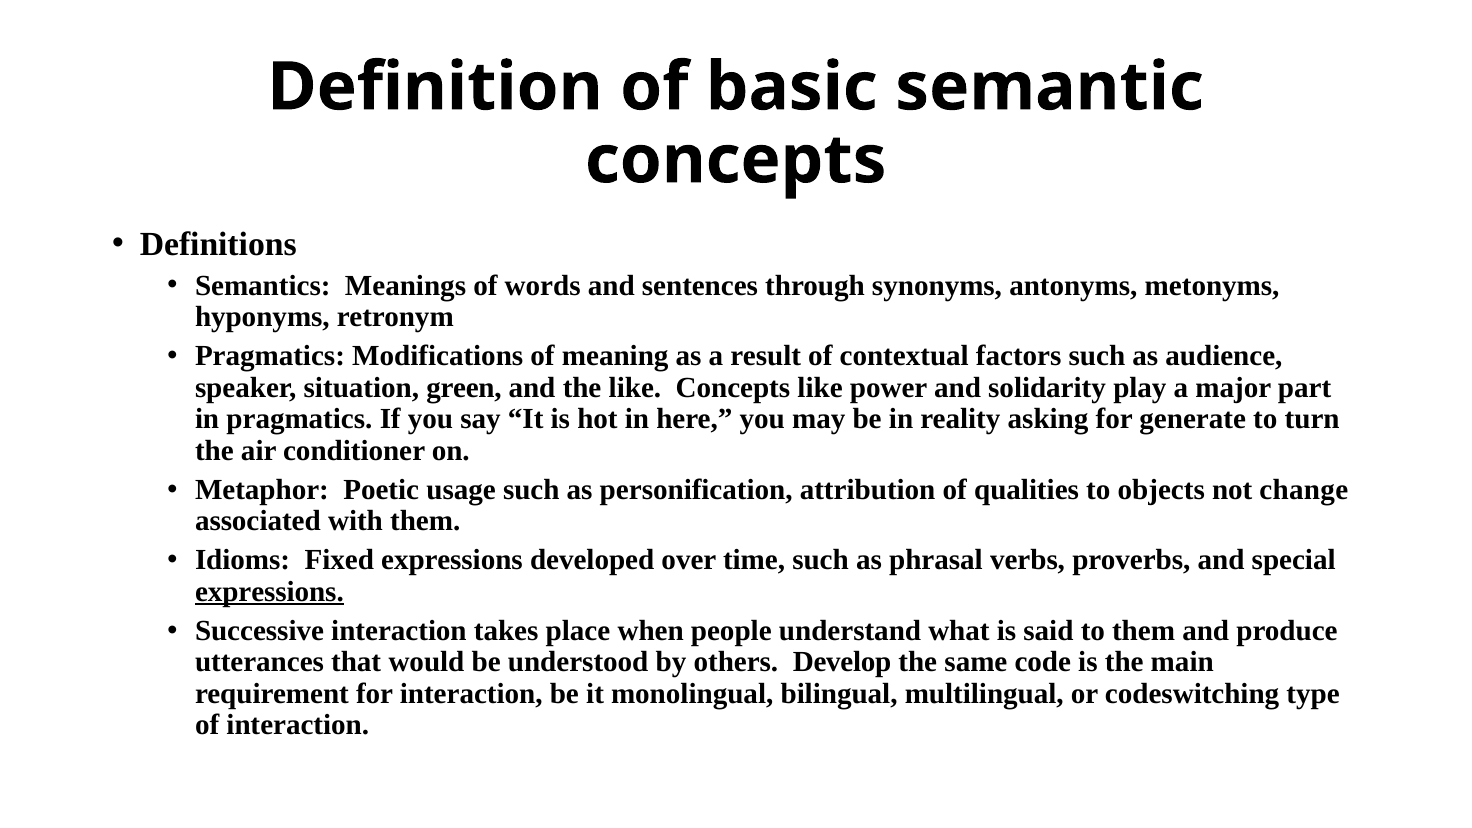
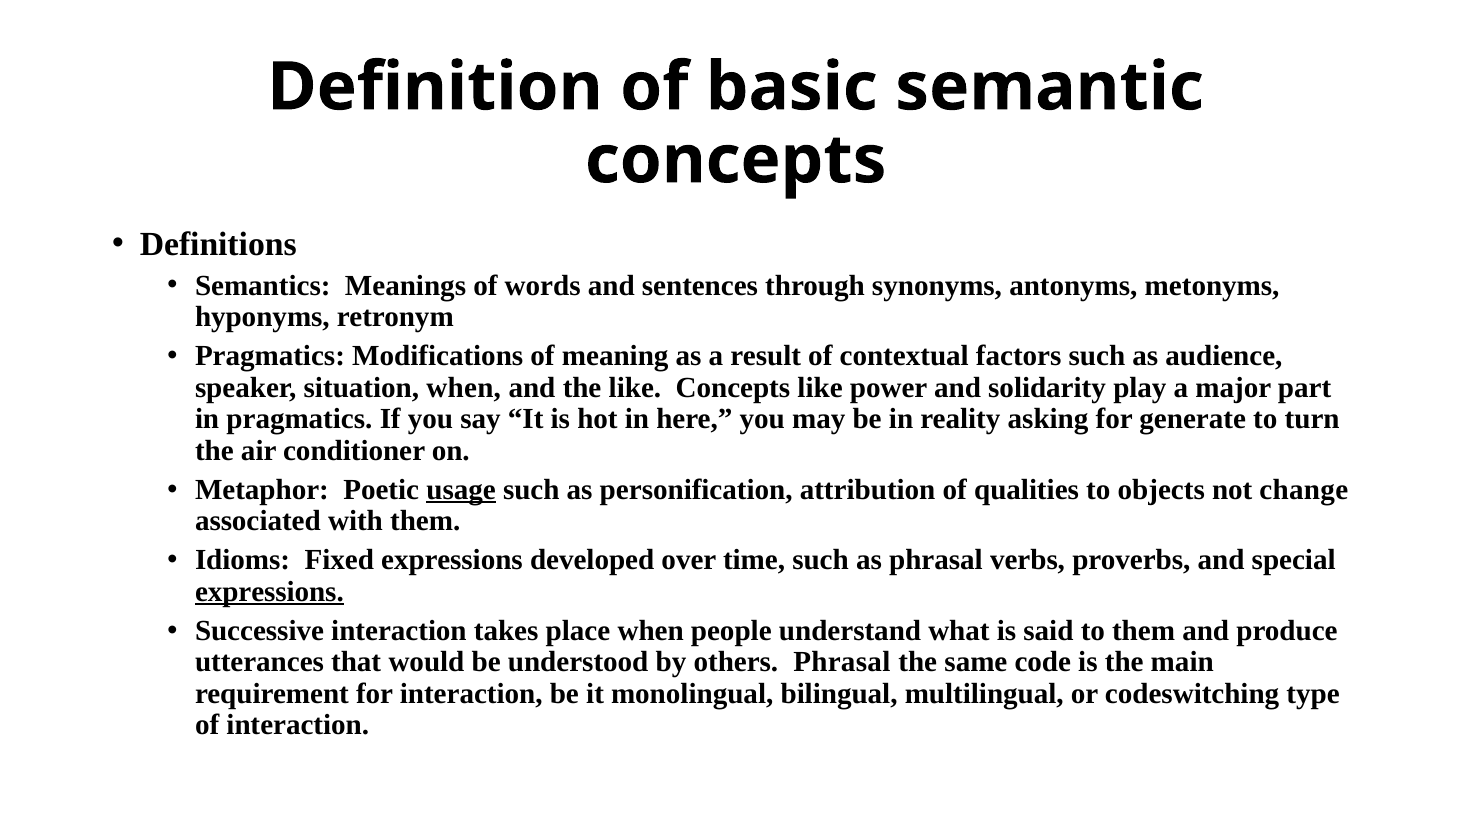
situation green: green -> when
usage underline: none -> present
others Develop: Develop -> Phrasal
